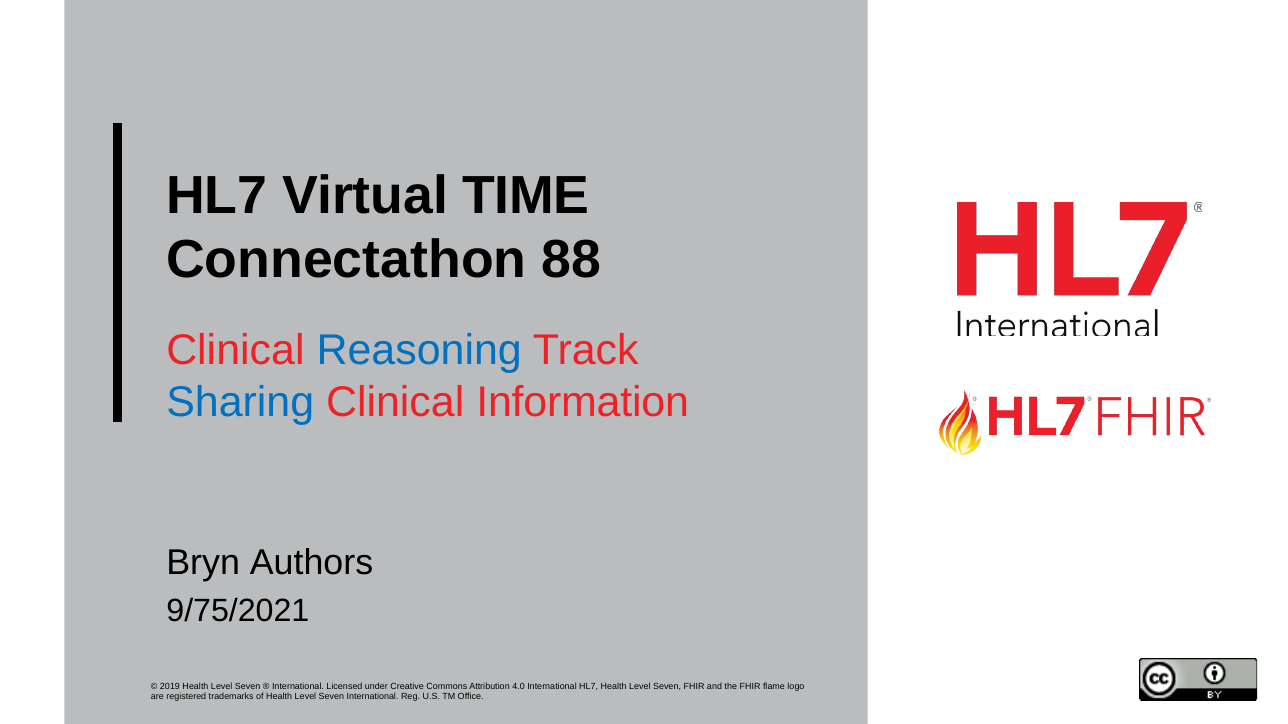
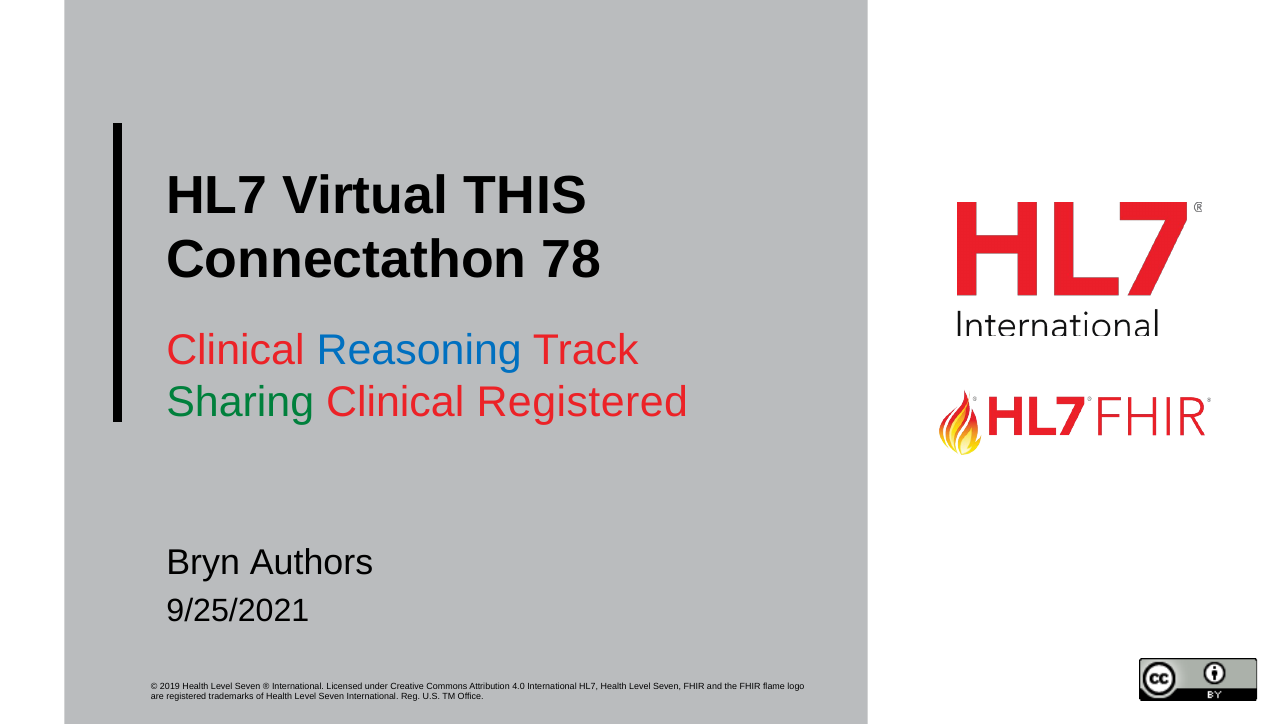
TIME: TIME -> THIS
88: 88 -> 78
Sharing colour: blue -> green
Clinical Information: Information -> Registered
9/75/2021: 9/75/2021 -> 9/25/2021
